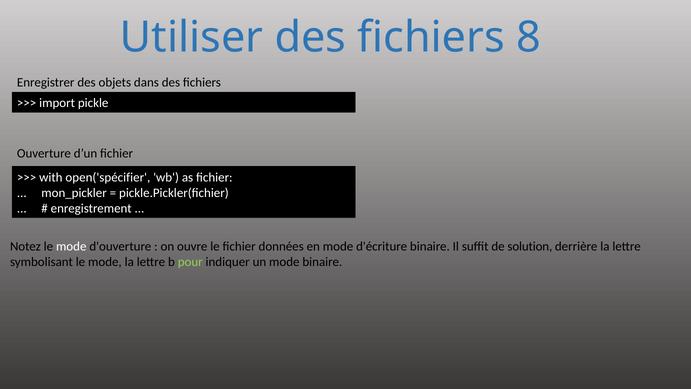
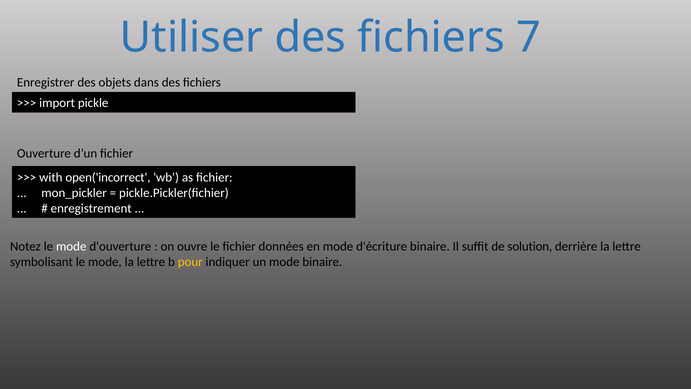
8: 8 -> 7
open('spécifier: open('spécifier -> open('incorrect
pour colour: light green -> yellow
